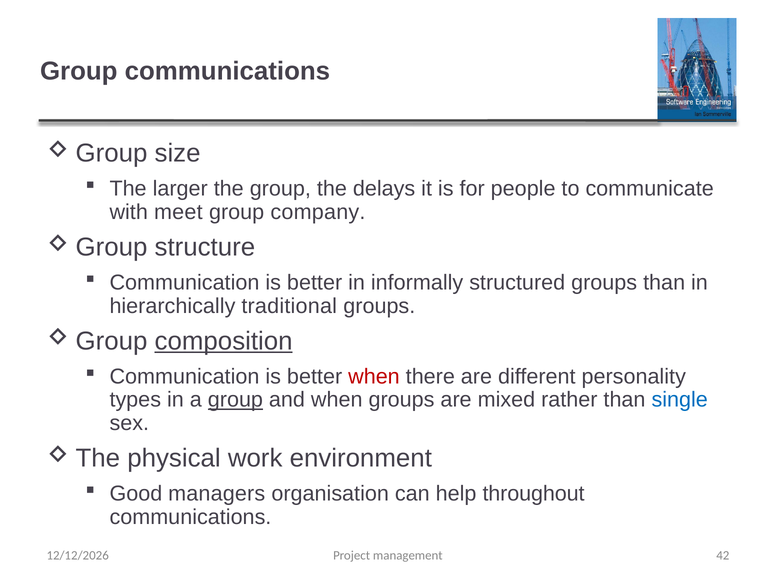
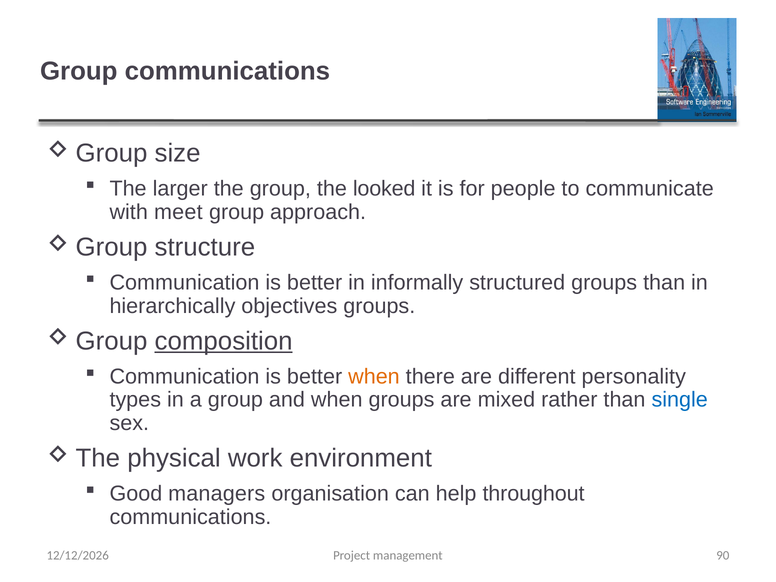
delays: delays -> looked
company: company -> approach
traditional: traditional -> objectives
when at (374, 377) colour: red -> orange
group at (235, 400) underline: present -> none
42: 42 -> 90
